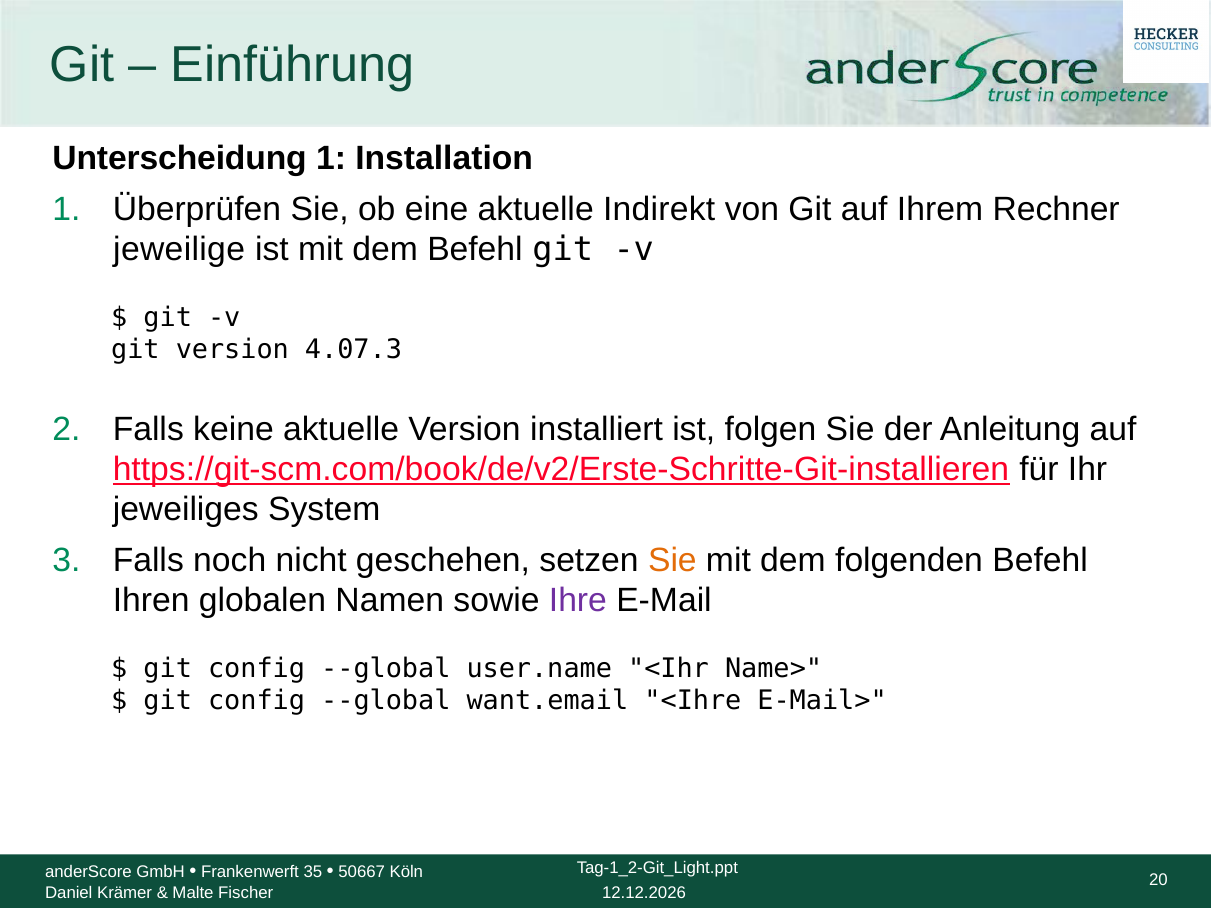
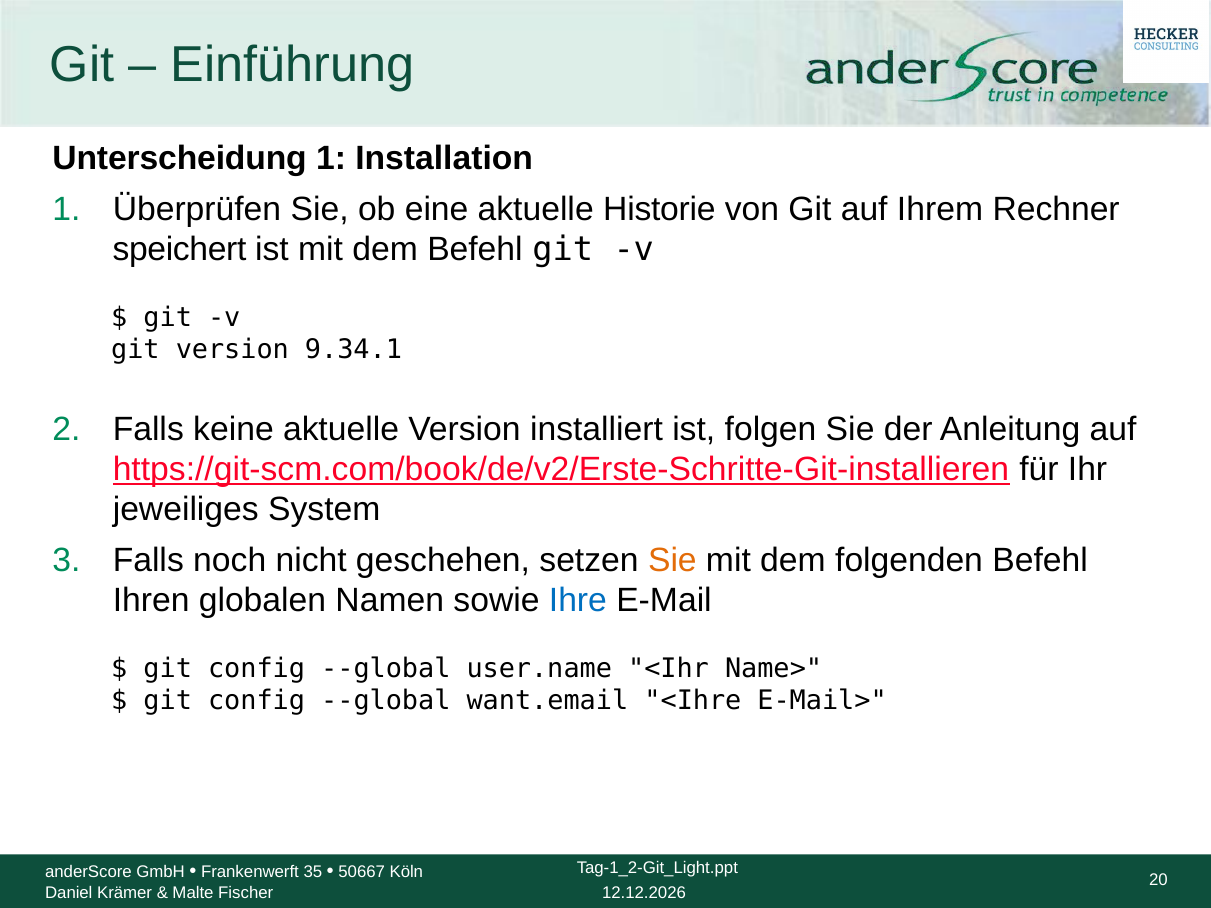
Indirekt: Indirekt -> Historie
jeweilige: jeweilige -> speichert
4.07.3: 4.07.3 -> 9.34.1
Ihre colour: purple -> blue
